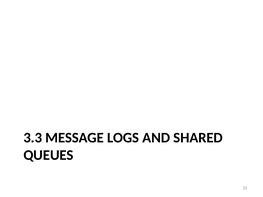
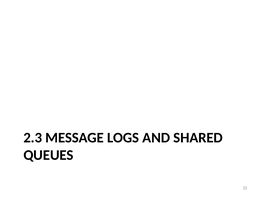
3.3: 3.3 -> 2.3
